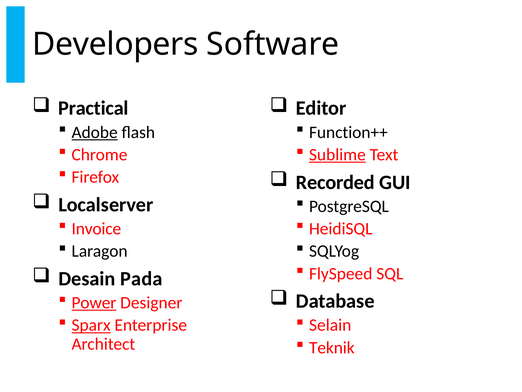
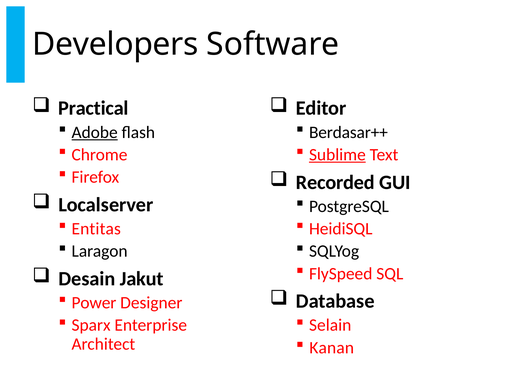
Function++: Function++ -> Berdasar++
Invoice: Invoice -> Entitas
Pada: Pada -> Jakut
Power underline: present -> none
Sparx underline: present -> none
Teknik: Teknik -> Kanan
